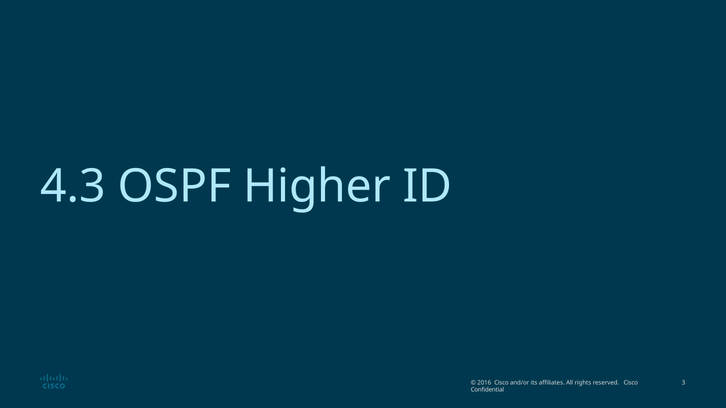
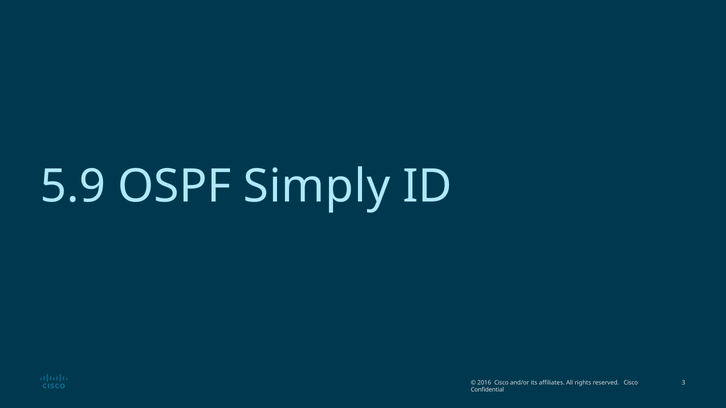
4.3: 4.3 -> 5.9
Higher: Higher -> Simply
